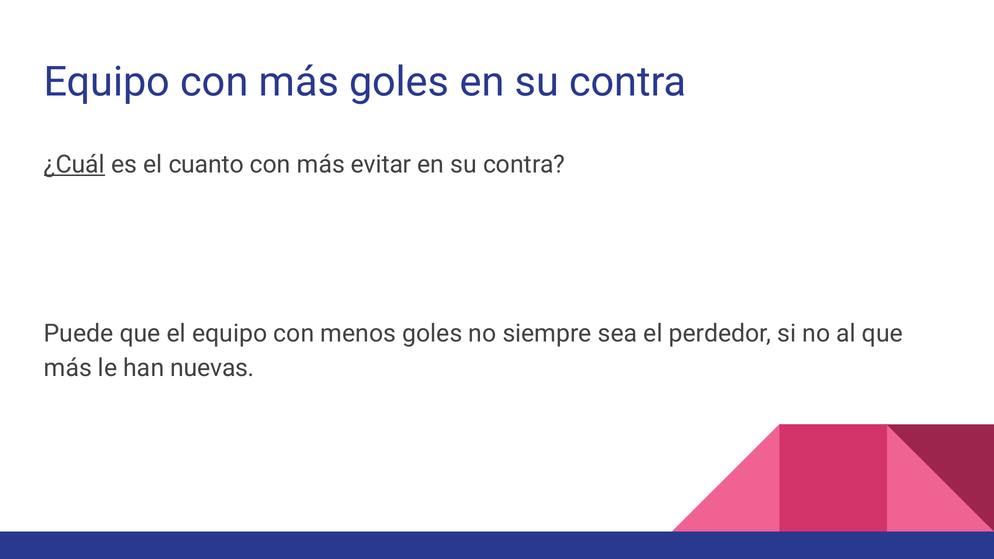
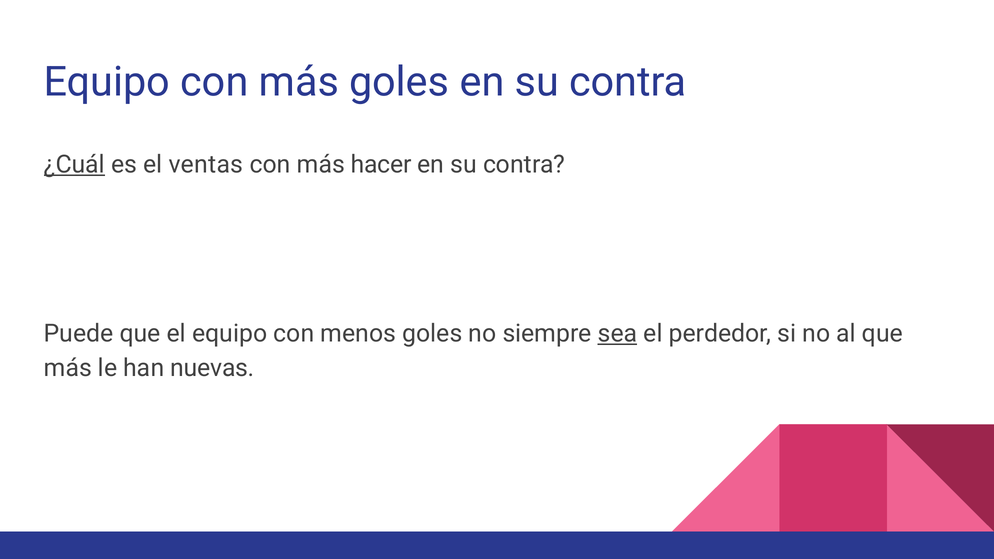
cuanto: cuanto -> ventas
evitar: evitar -> hacer
sea underline: none -> present
